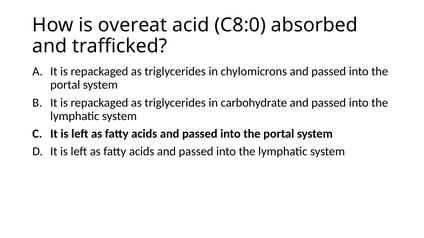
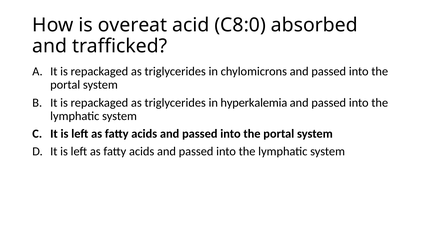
carbohydrate: carbohydrate -> hyperkalemia
